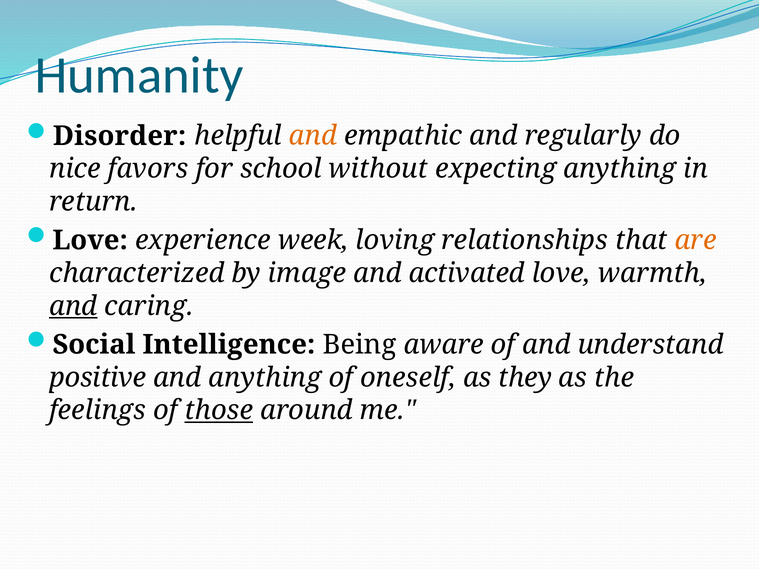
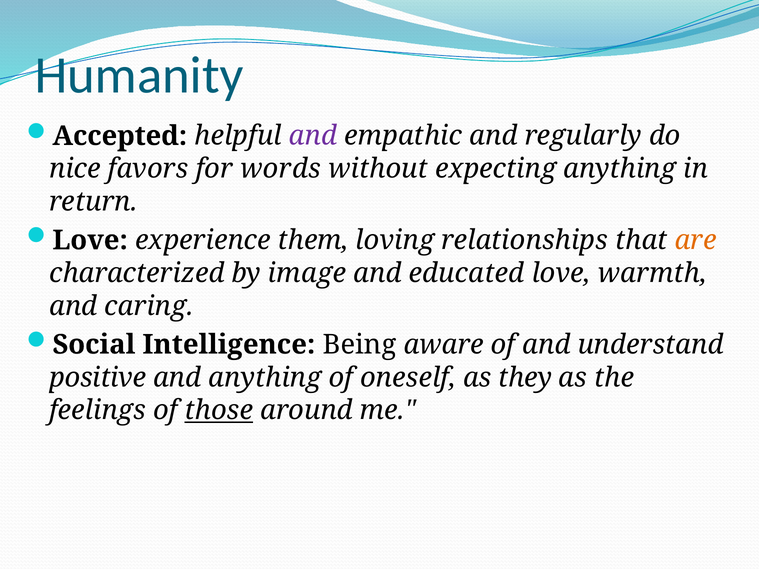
Disorder: Disorder -> Accepted
and at (313, 136) colour: orange -> purple
school: school -> words
week: week -> them
activated: activated -> educated
and at (73, 306) underline: present -> none
